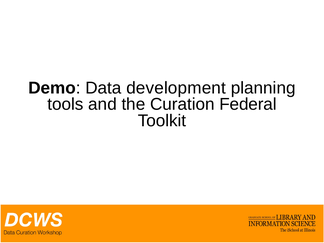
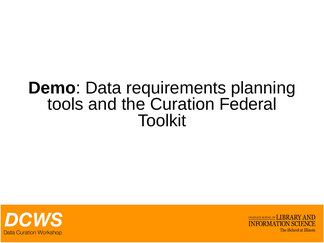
development: development -> requirements
